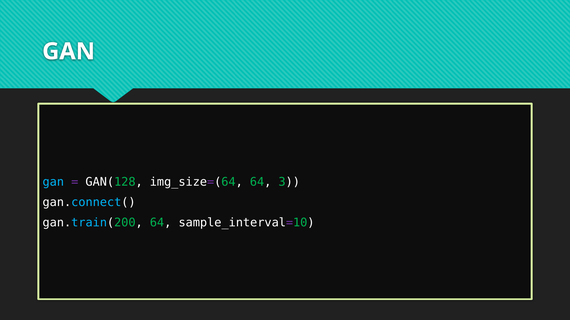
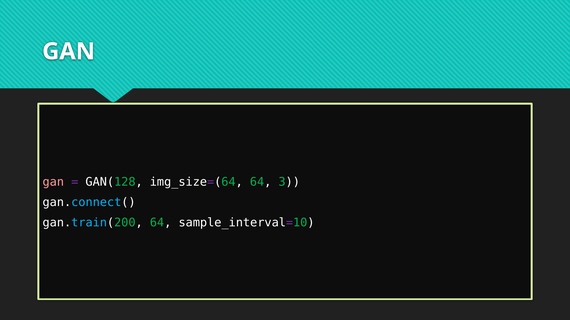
gan at (53, 182) colour: light blue -> pink
